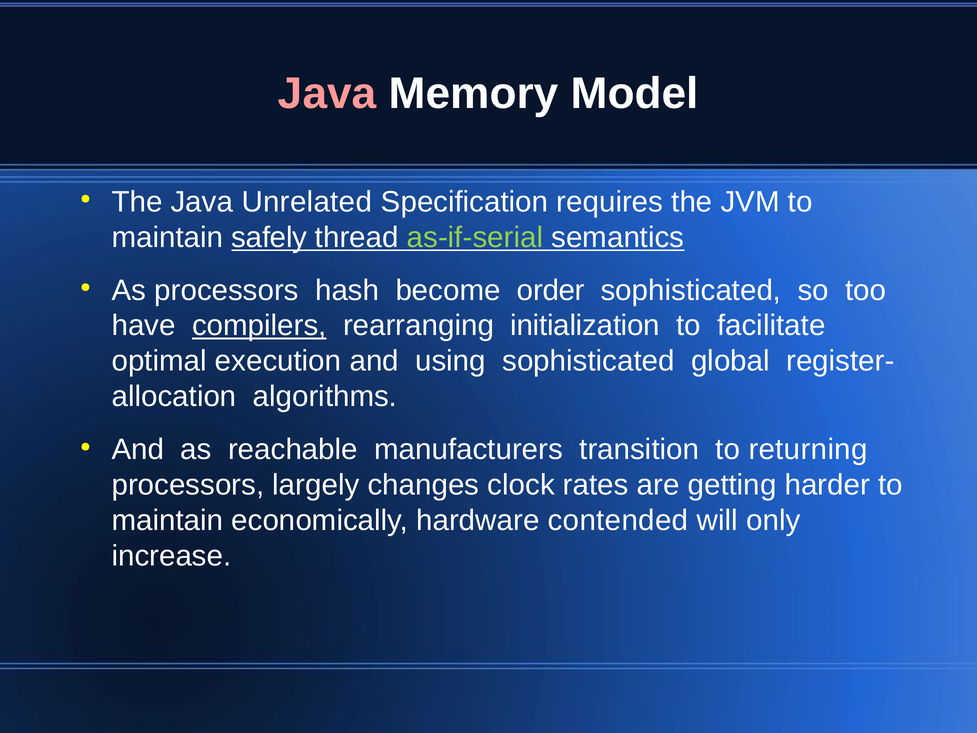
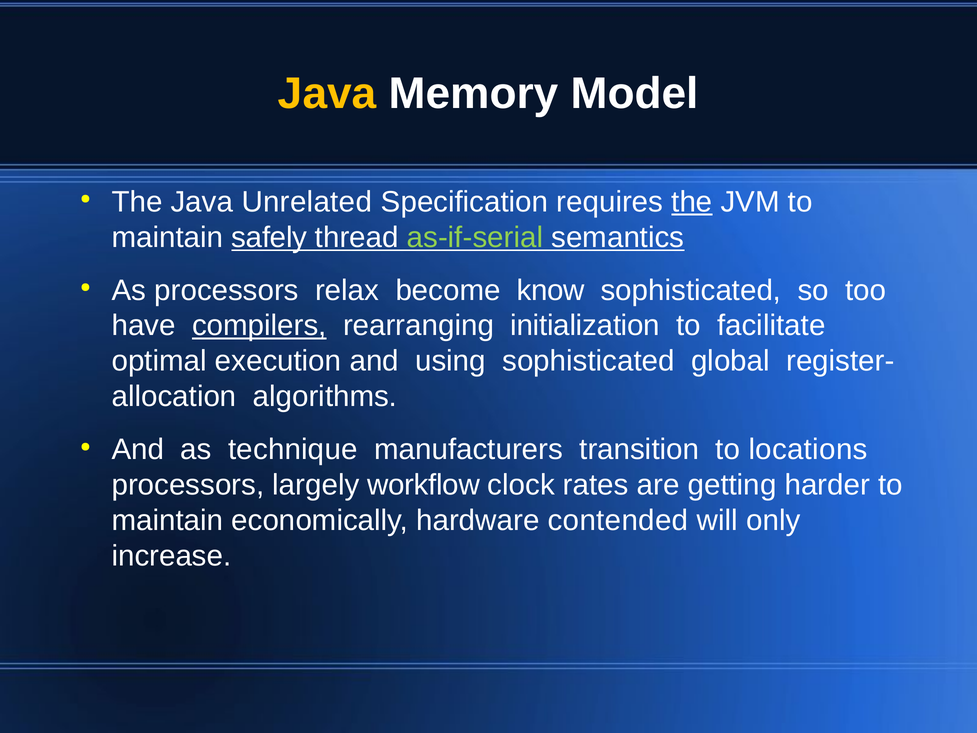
Java at (327, 93) colour: pink -> yellow
the at (692, 202) underline: none -> present
hash: hash -> relax
order: order -> know
reachable: reachable -> technique
returning: returning -> locations
changes: changes -> workflow
